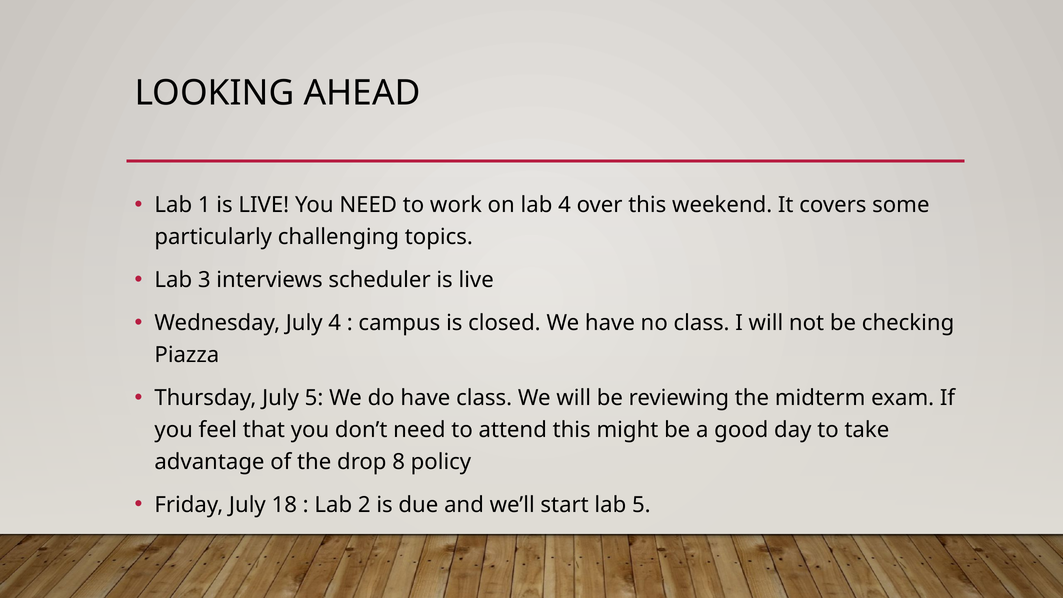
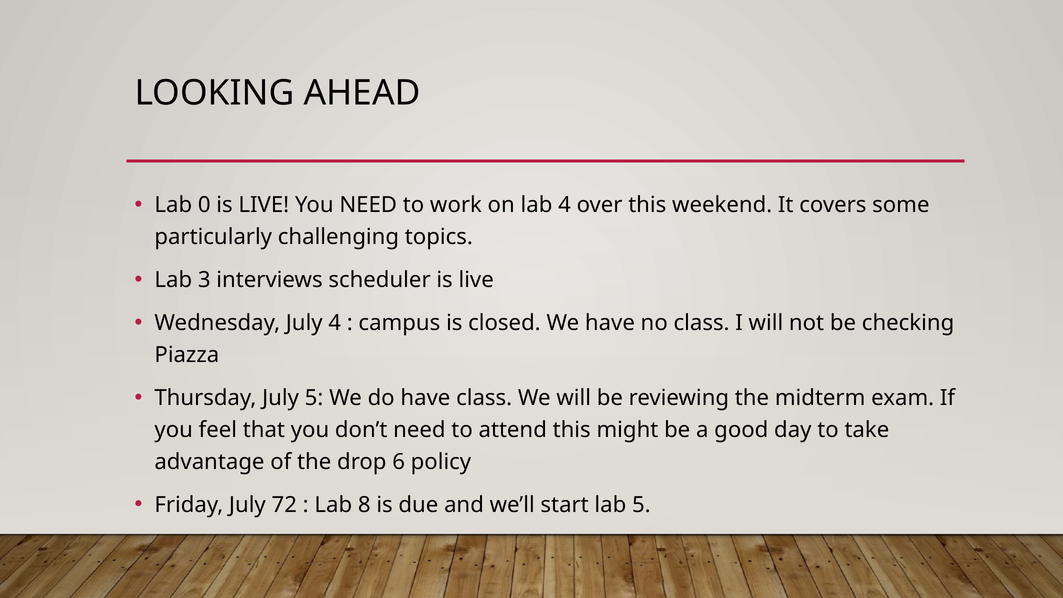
1: 1 -> 0
8: 8 -> 6
18: 18 -> 72
2: 2 -> 8
